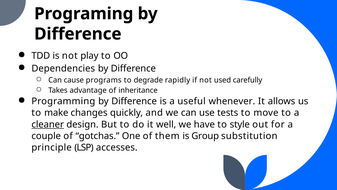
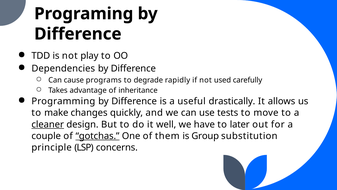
whenever: whenever -> drastically
style: style -> later
gotchas underline: none -> present
accesses: accesses -> concerns
